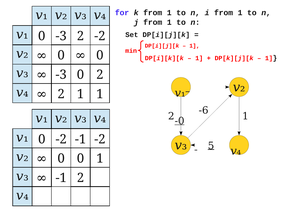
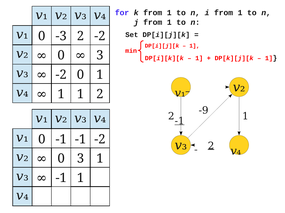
0 at (100, 55): 0 -> 3
-3 at (61, 75): -3 -> -2
0 2: 2 -> 1
2 at (61, 94): 2 -> 1
1 at (100, 94): 1 -> 2
-6: -6 -> -9
-0 at (180, 121): -0 -> -1
0 -2: -2 -> -1
v₃ 5: 5 -> 2
0 0: 0 -> 3
-1 2: 2 -> 1
